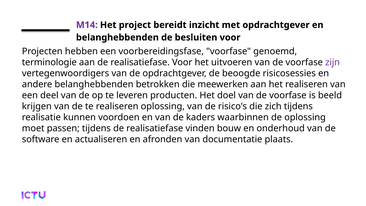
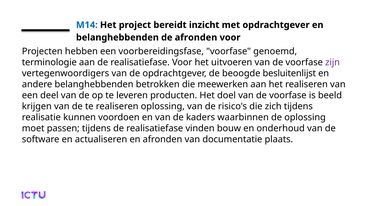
M14 colour: purple -> blue
de besluiten: besluiten -> afronden
risicosessies: risicosessies -> besluitenlijst
